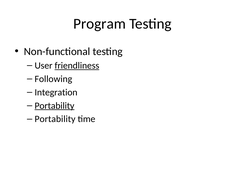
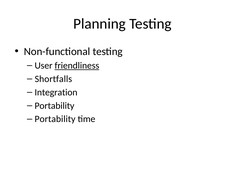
Program: Program -> Planning
Following: Following -> Shortfalls
Portability at (54, 106) underline: present -> none
